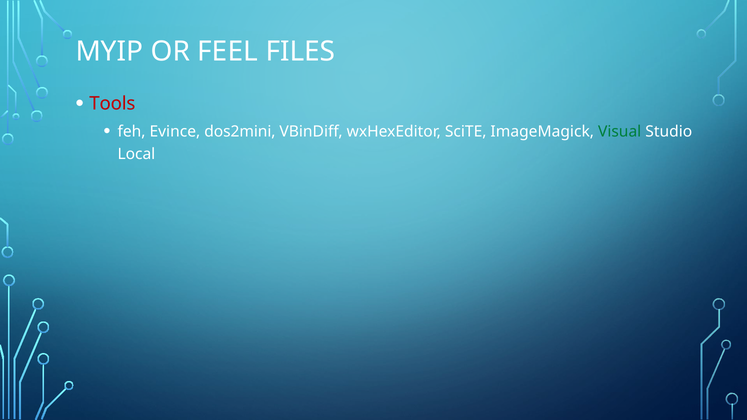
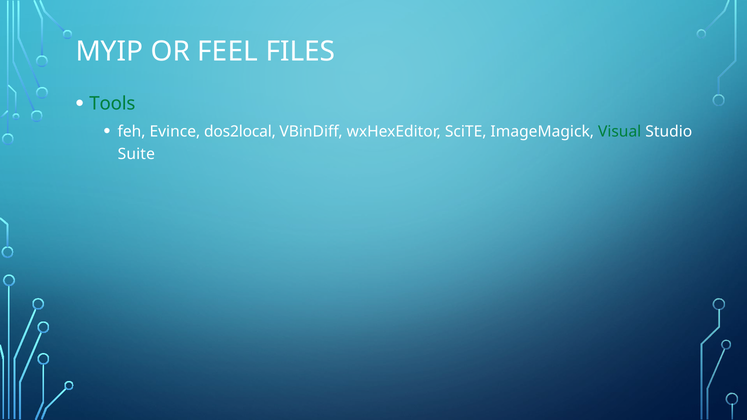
Tools colour: red -> green
dos2mini: dos2mini -> dos2local
Local: Local -> Suite
